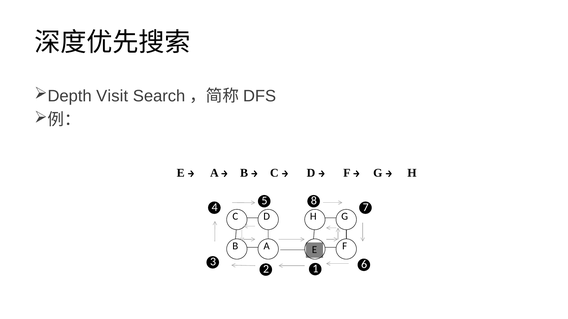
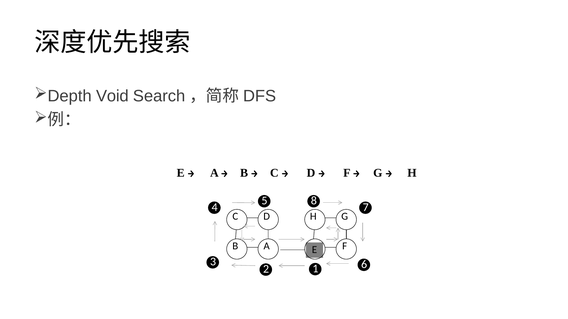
Visit: Visit -> Void
